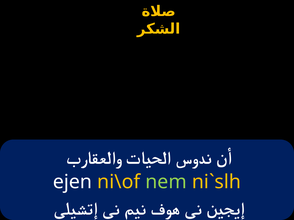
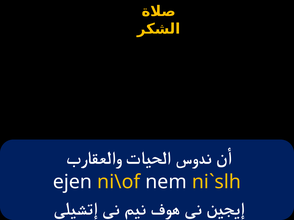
nem colour: light green -> white
